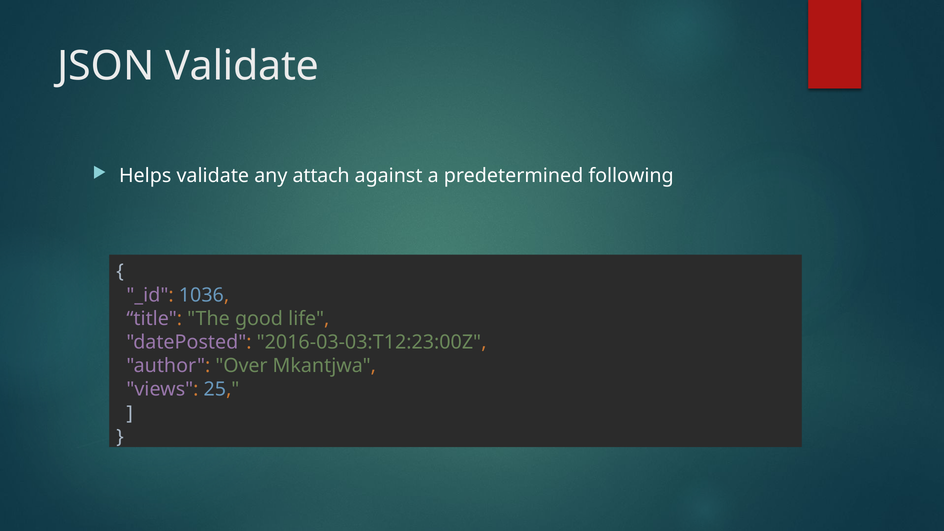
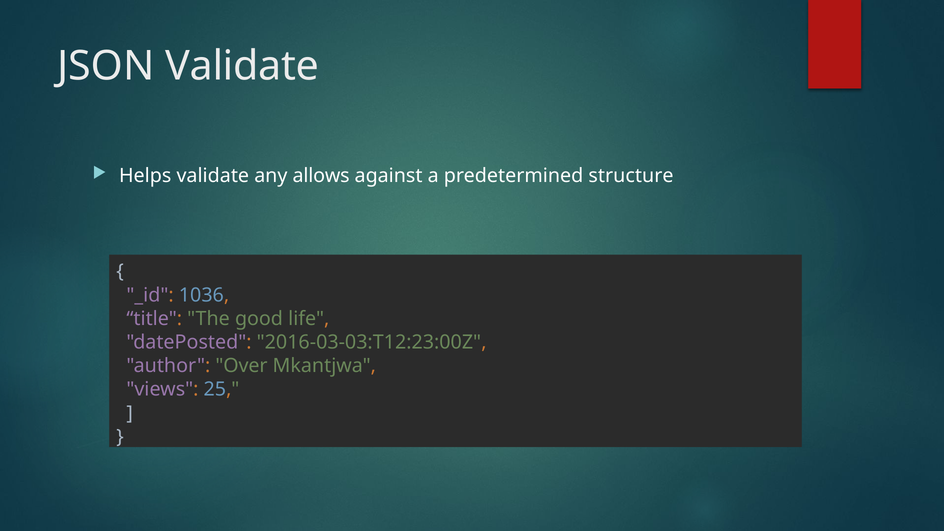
attach: attach -> allows
following: following -> structure
